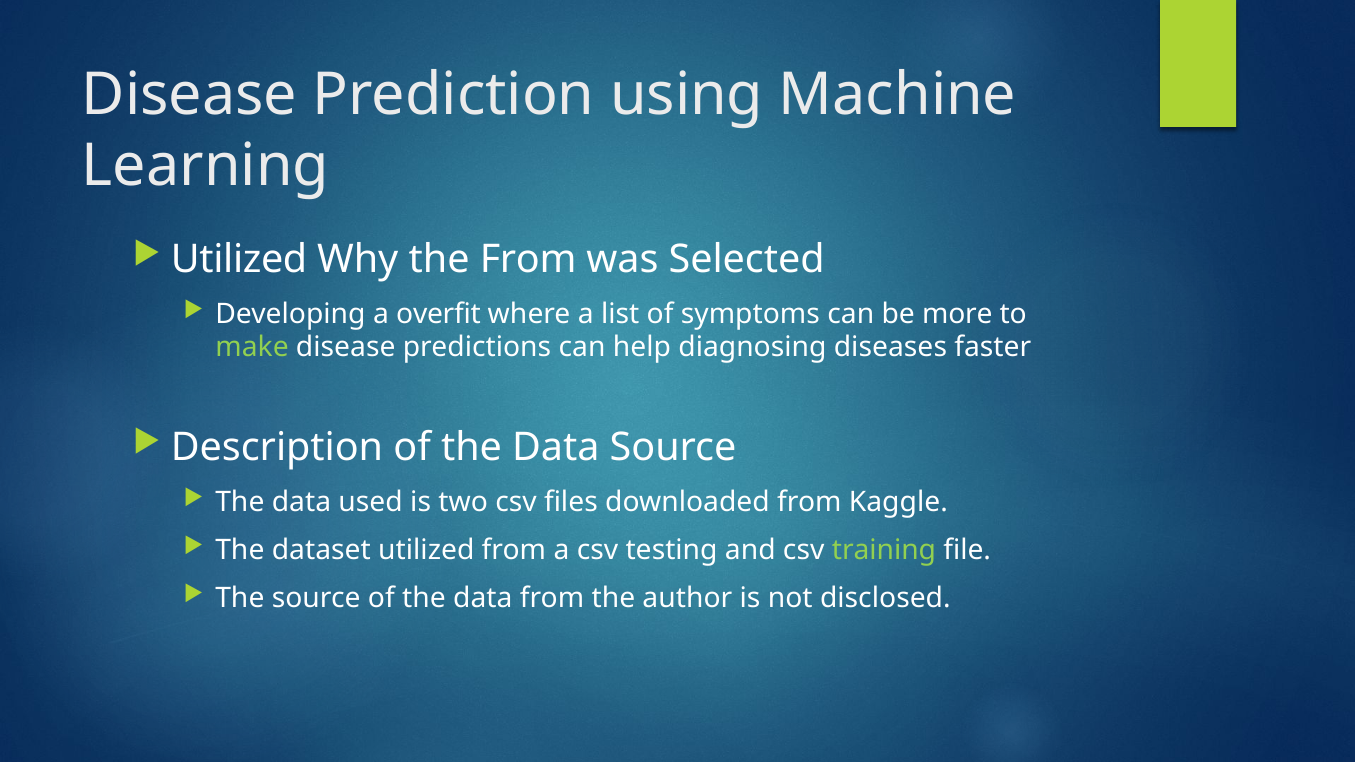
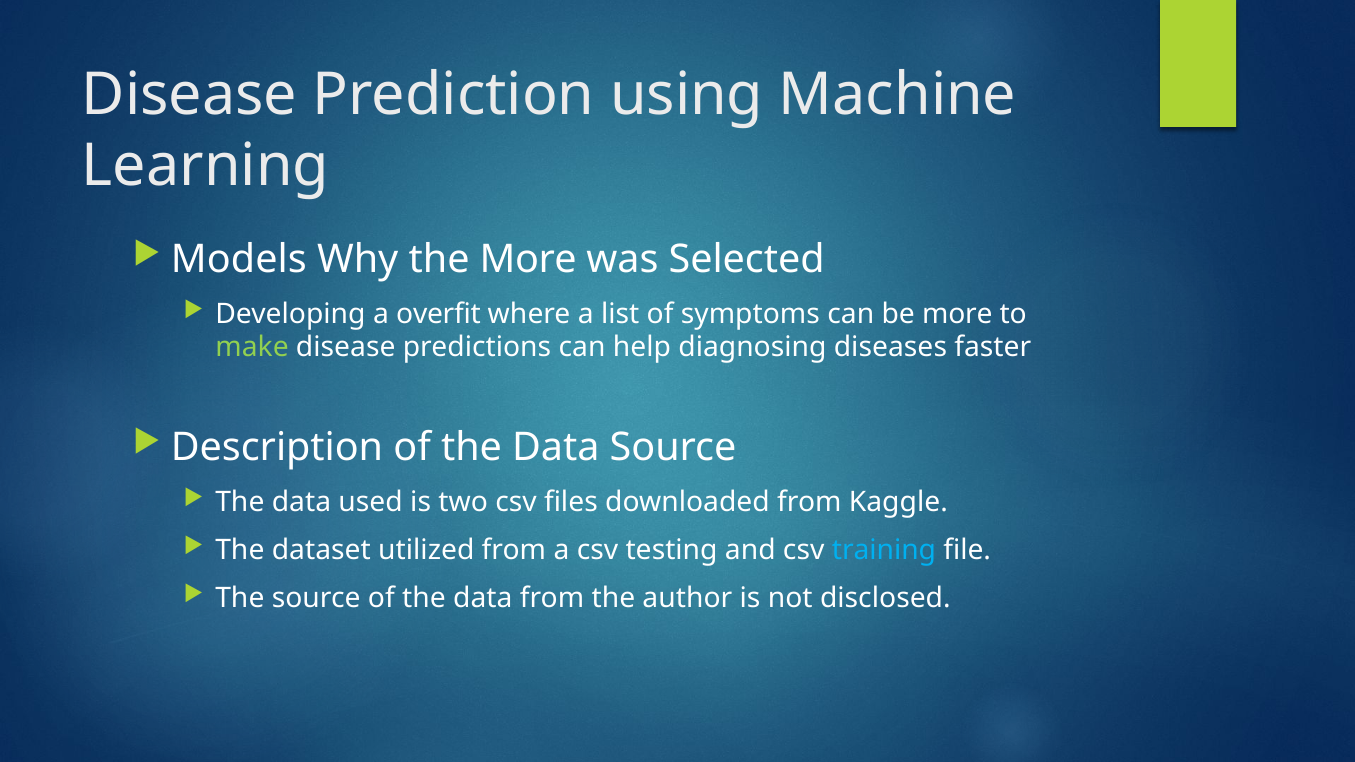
Utilized at (239, 260): Utilized -> Models
the From: From -> More
training colour: light green -> light blue
